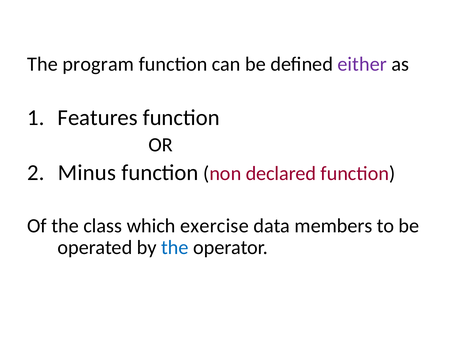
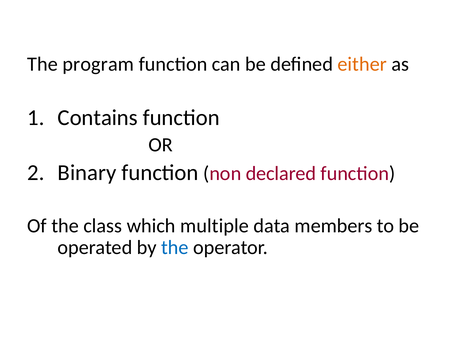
either colour: purple -> orange
Features: Features -> Contains
Minus: Minus -> Binary
exercise: exercise -> multiple
